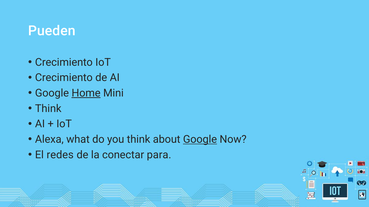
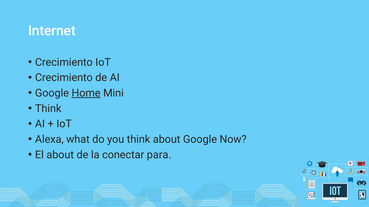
Pueden: Pueden -> Internet
Google at (200, 140) underline: present -> none
El redes: redes -> about
